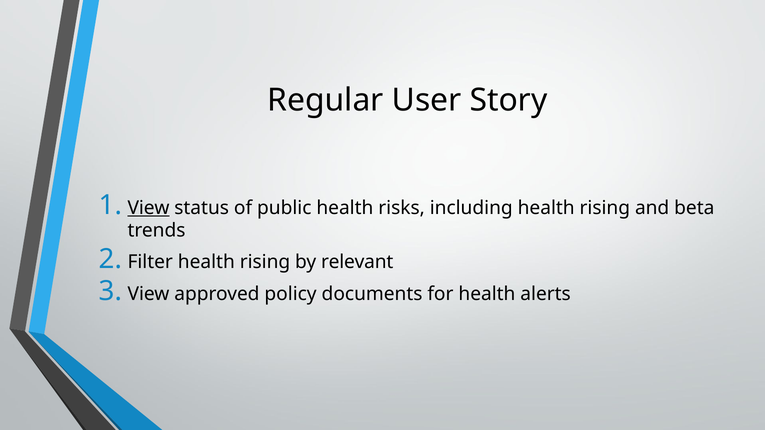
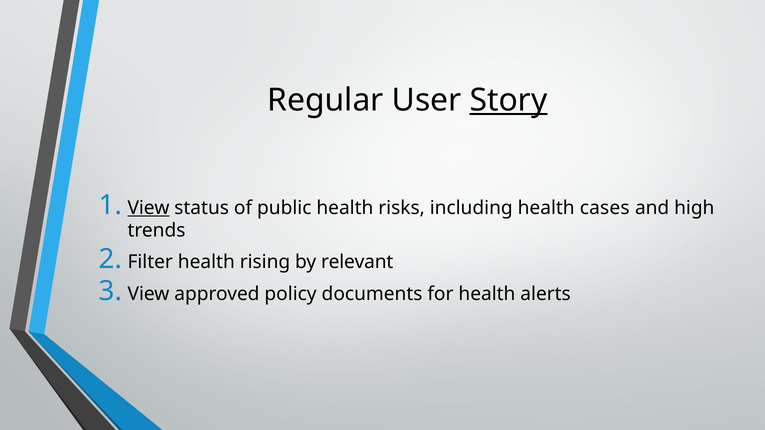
Story underline: none -> present
including health rising: rising -> cases
beta: beta -> high
